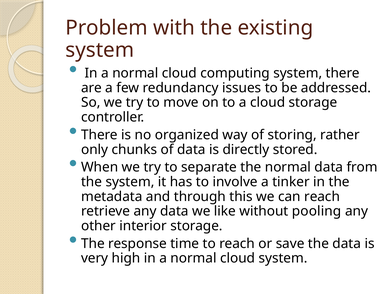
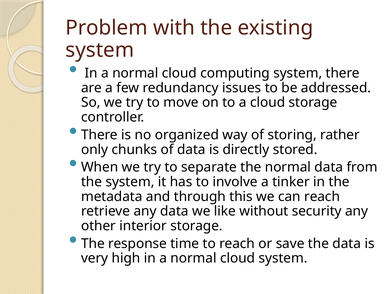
pooling: pooling -> security
